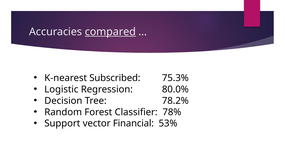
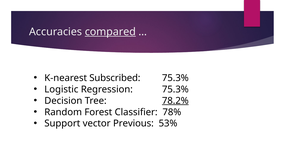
Regression 80.0%: 80.0% -> 75.3%
78.2% underline: none -> present
Financial: Financial -> Previous
